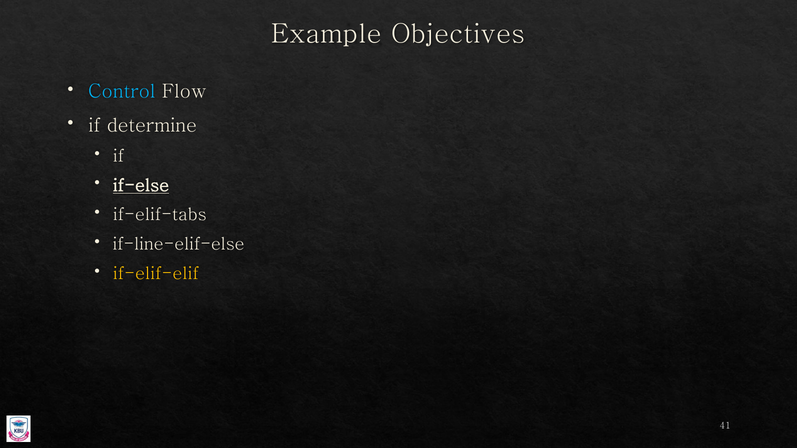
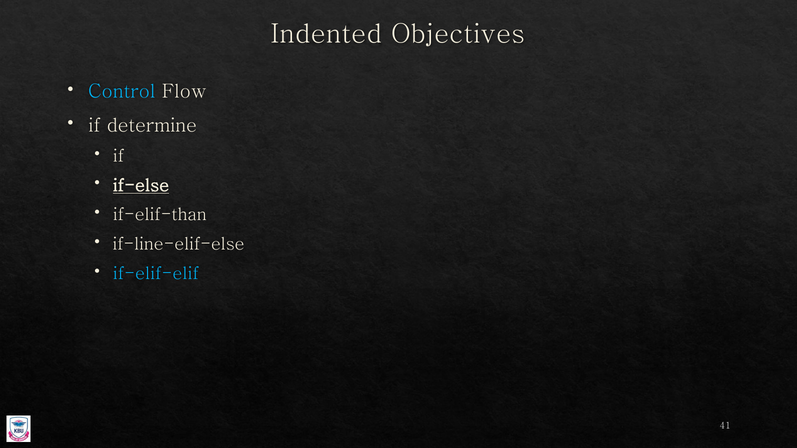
Example: Example -> Indented
if-elif-tabs: if-elif-tabs -> if-elif-than
if-elif-elif colour: yellow -> light blue
